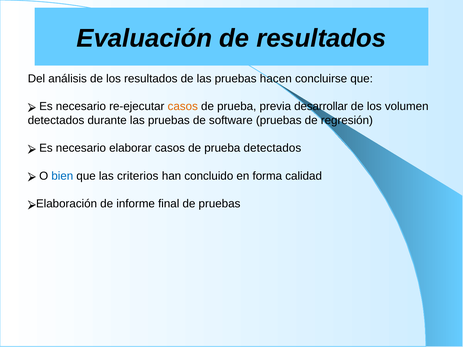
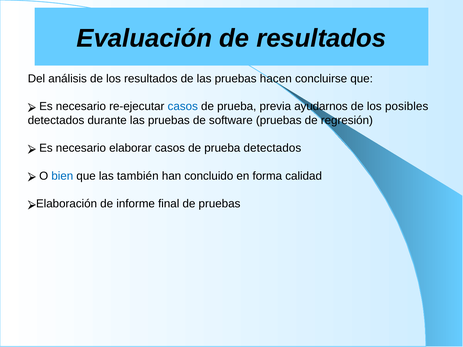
casos at (183, 107) colour: orange -> blue
desarrollar: desarrollar -> ayudarnos
volumen: volumen -> posibles
criterios: criterios -> también
